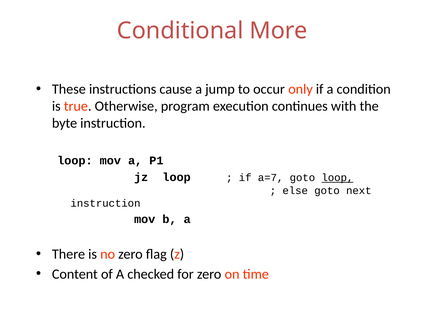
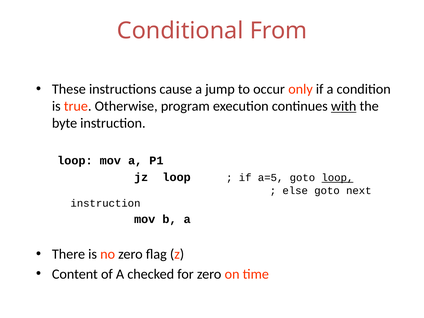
More: More -> From
with underline: none -> present
a=7: a=7 -> a=5
